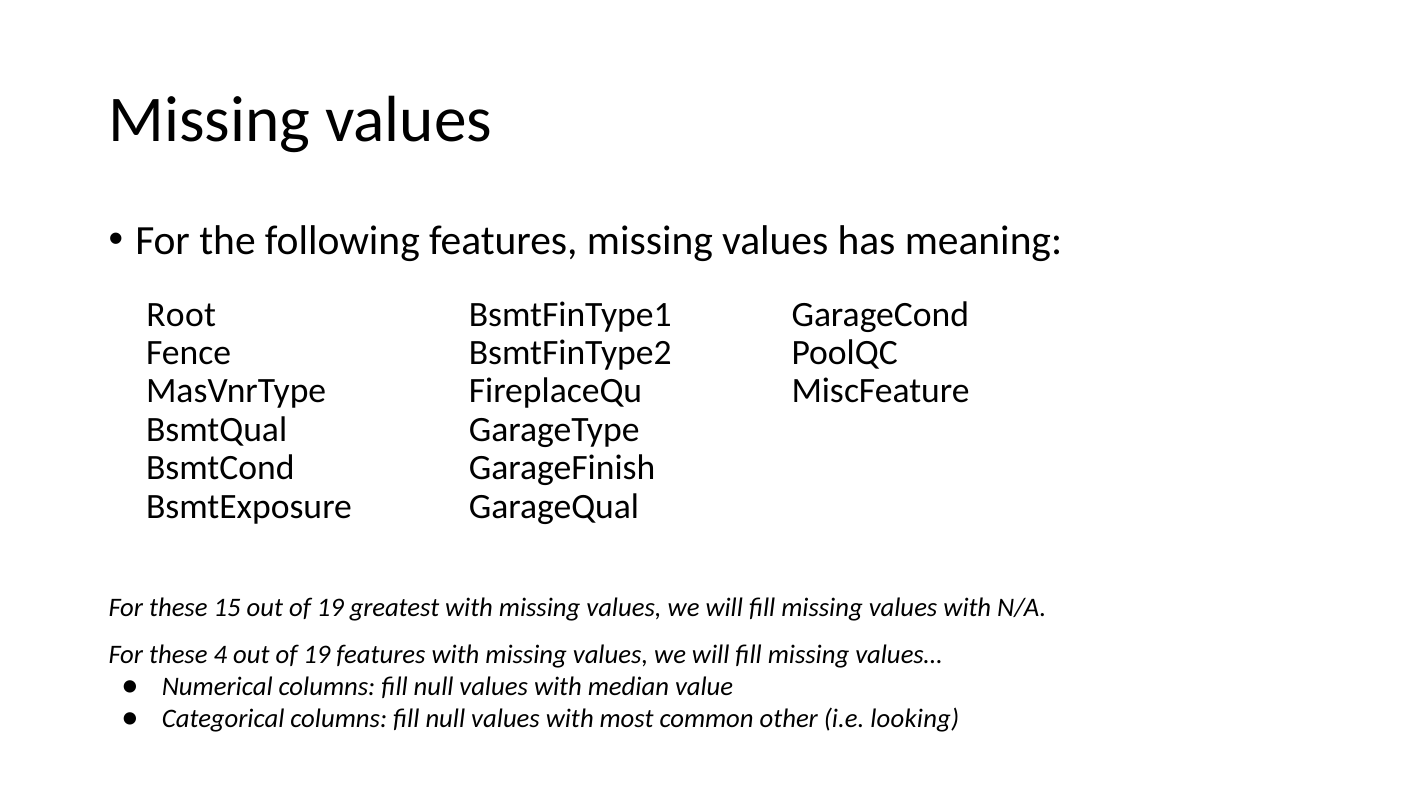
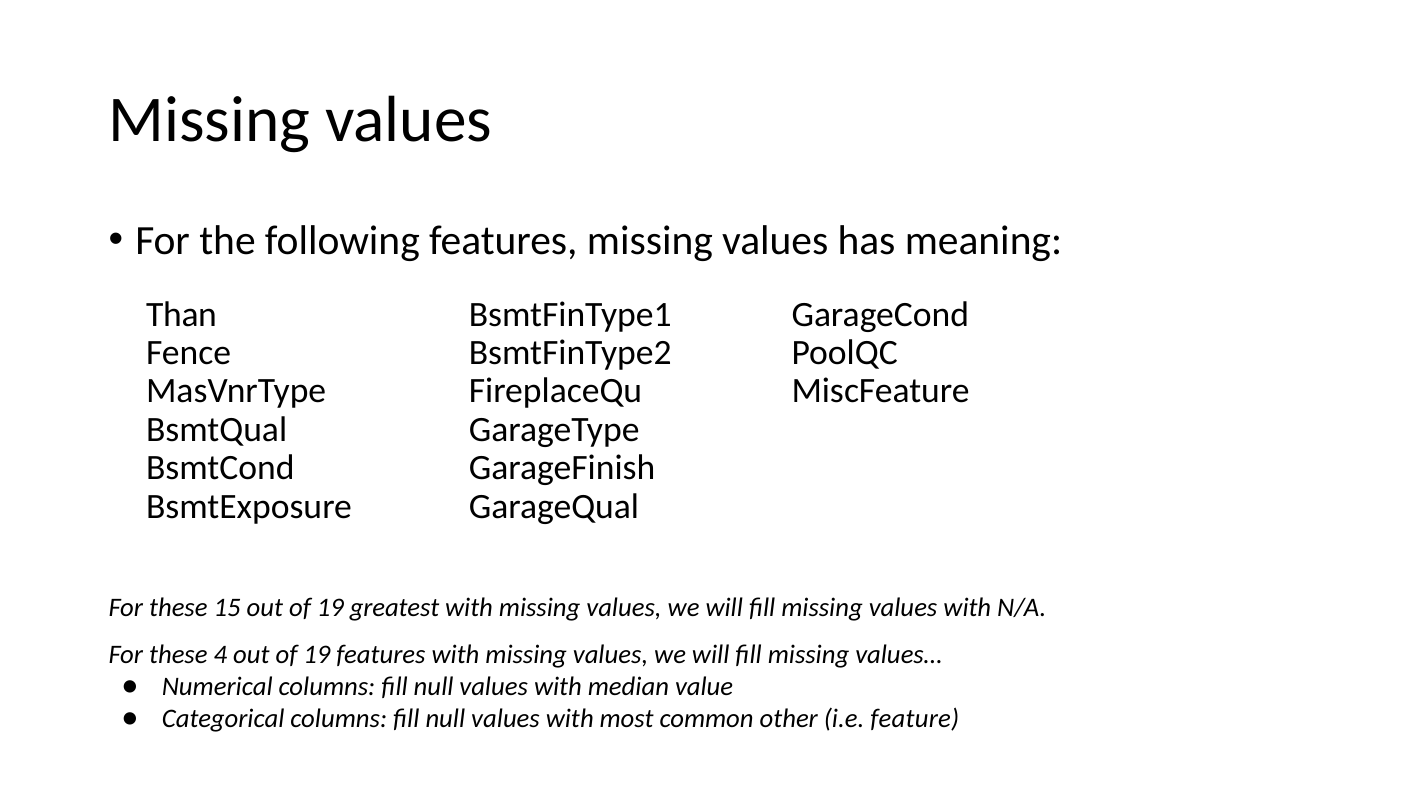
Root: Root -> Than
looking: looking -> feature
